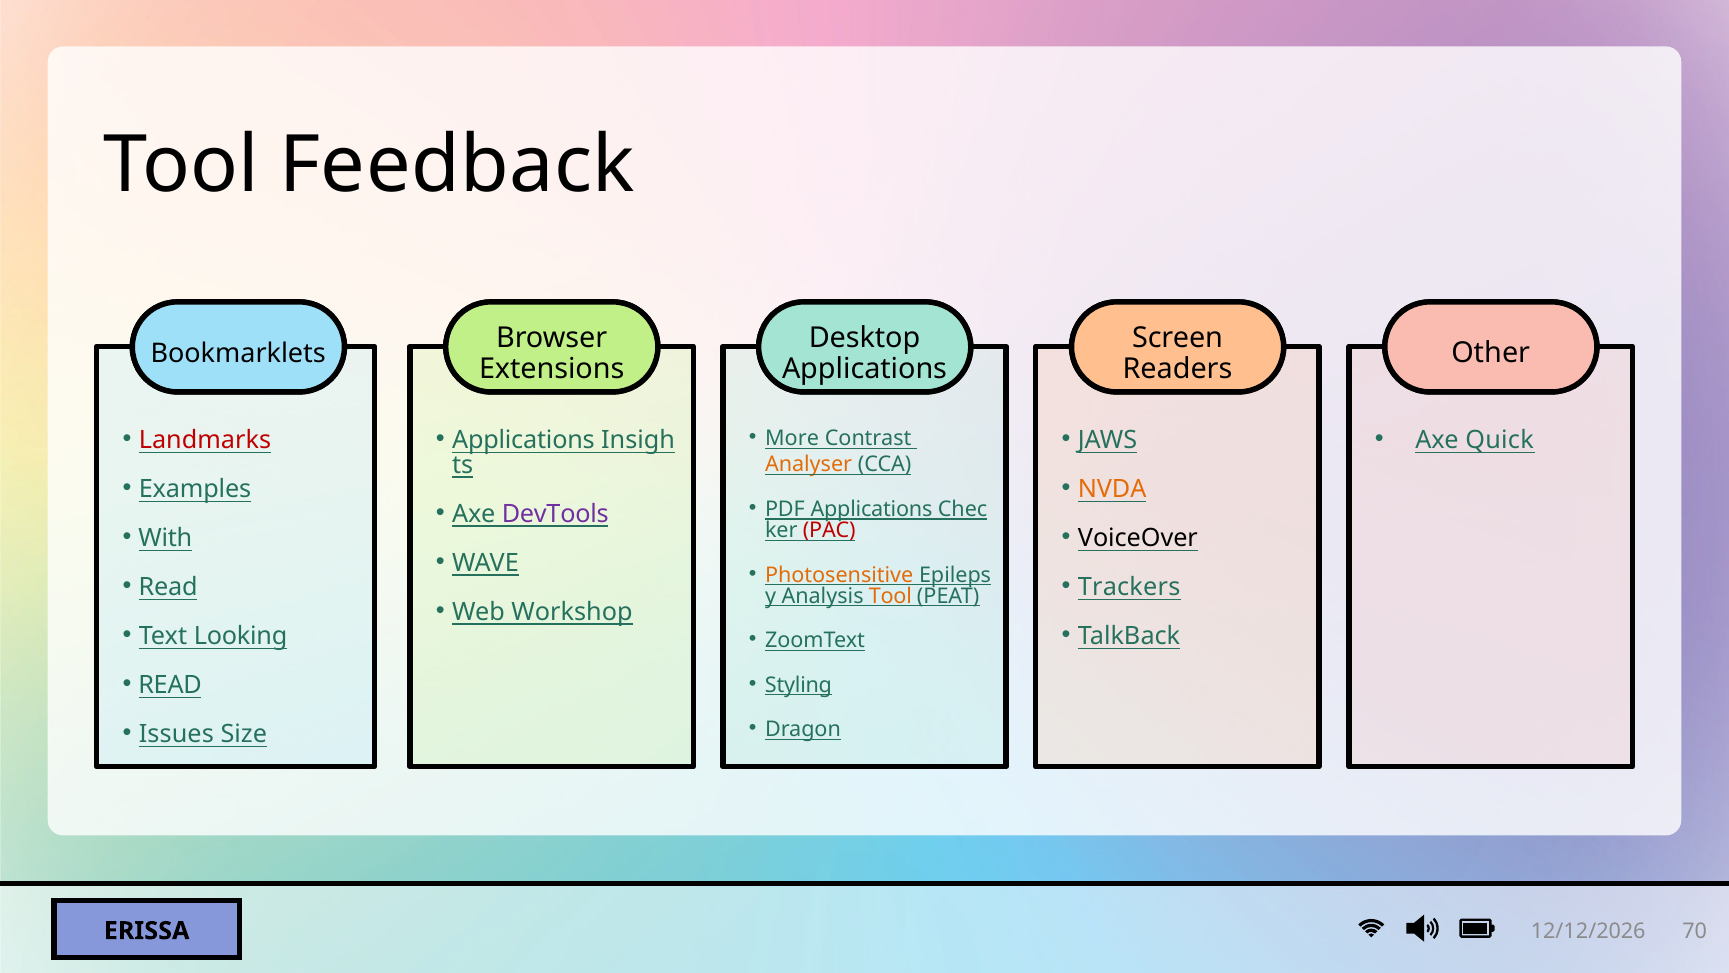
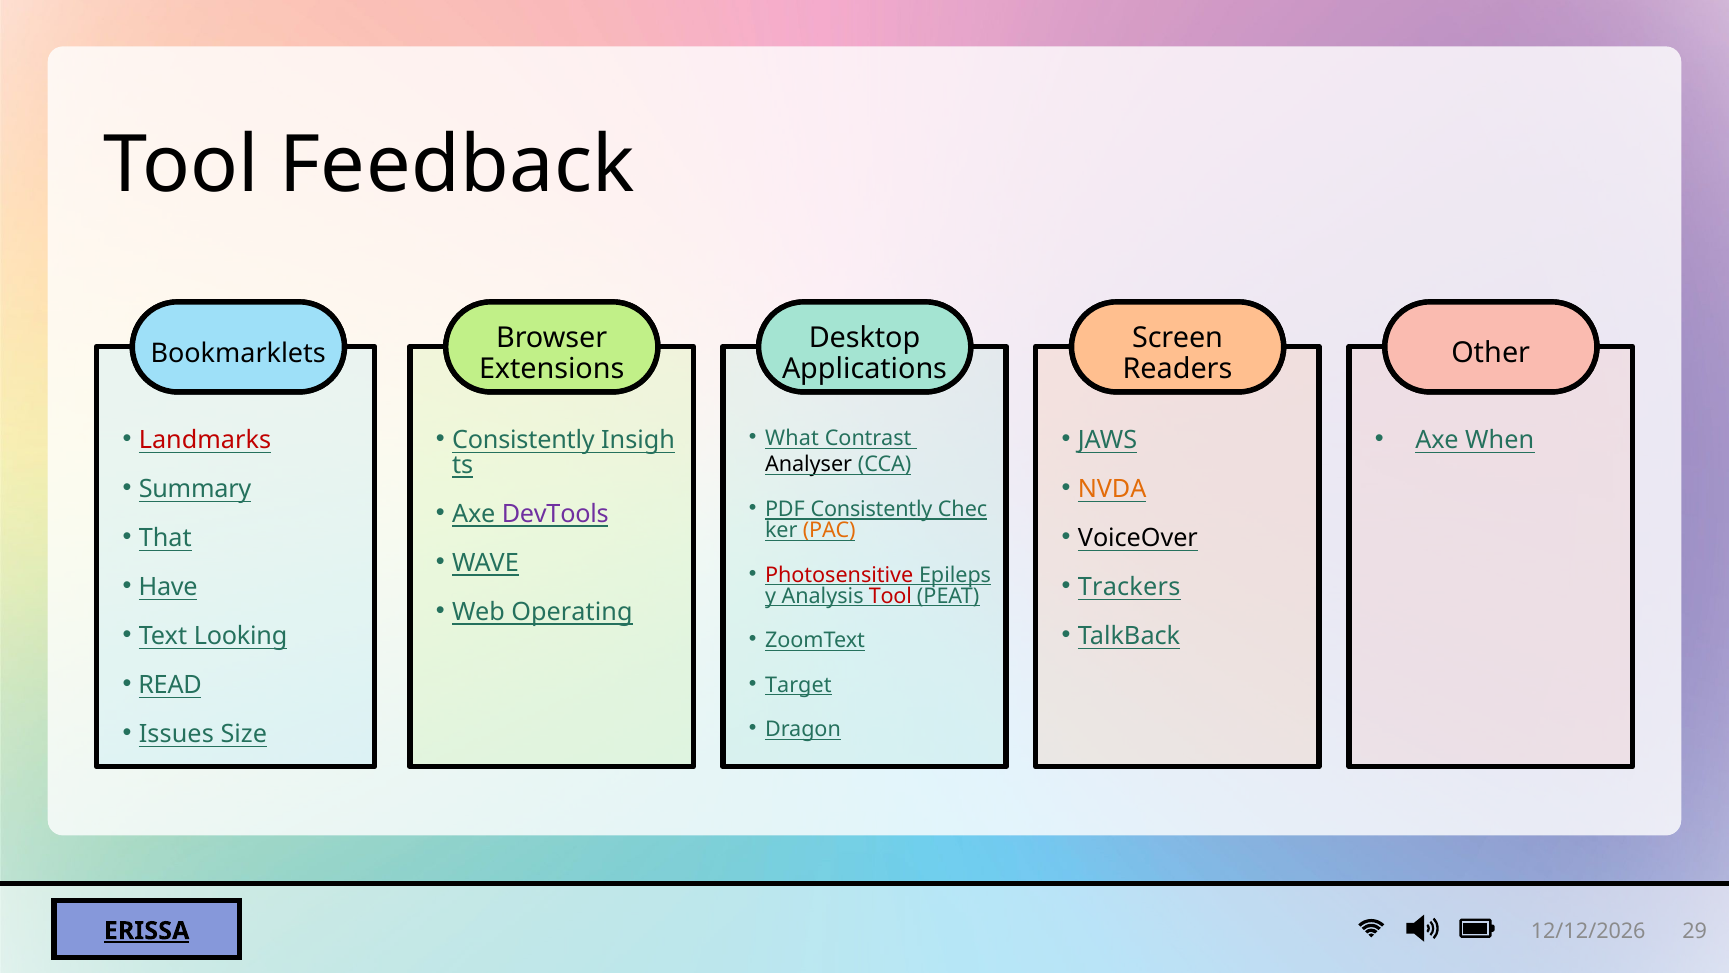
More: More -> What
Applications at (523, 440): Applications -> Consistently
Quick: Quick -> When
Analyser colour: orange -> black
Examples: Examples -> Summary
PDF Applications: Applications -> Consistently
PAC colour: red -> orange
With: With -> That
Photosensitive colour: orange -> red
Read at (168, 587): Read -> Have
Tool at (890, 596) colour: orange -> red
Workshop: Workshop -> Operating
Styling: Styling -> Target
ERISSA underline: none -> present
70: 70 -> 29
